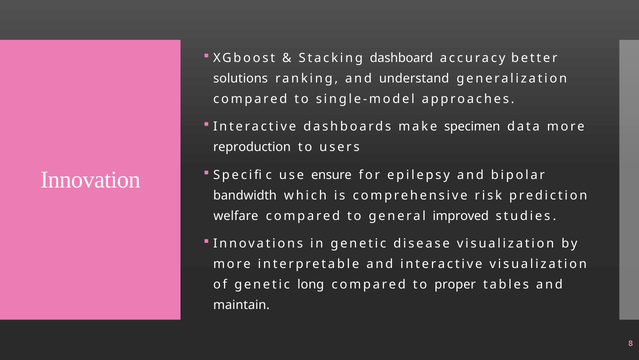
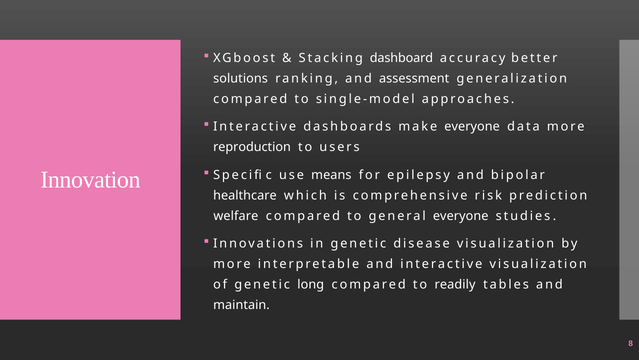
understand: understand -> assessment
make specimen: specimen -> everyone
ensure: ensure -> means
bandwidth: bandwidth -> healthcare
general improved: improved -> everyone
proper: proper -> readily
